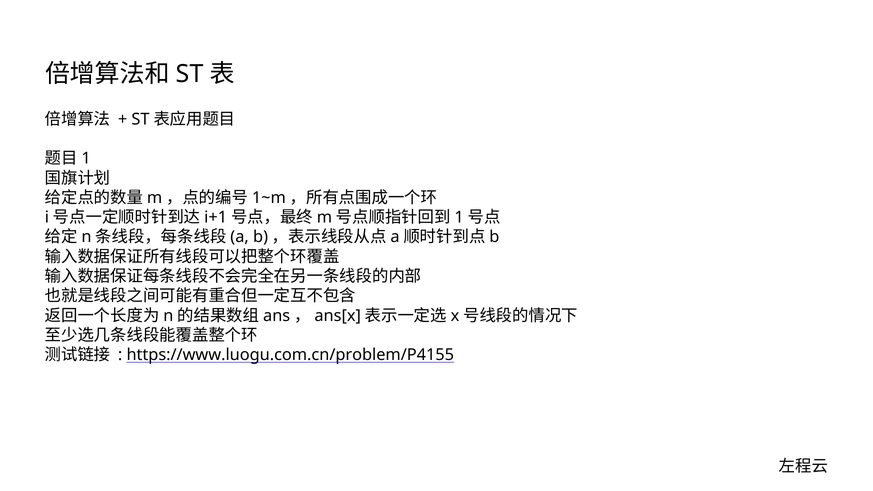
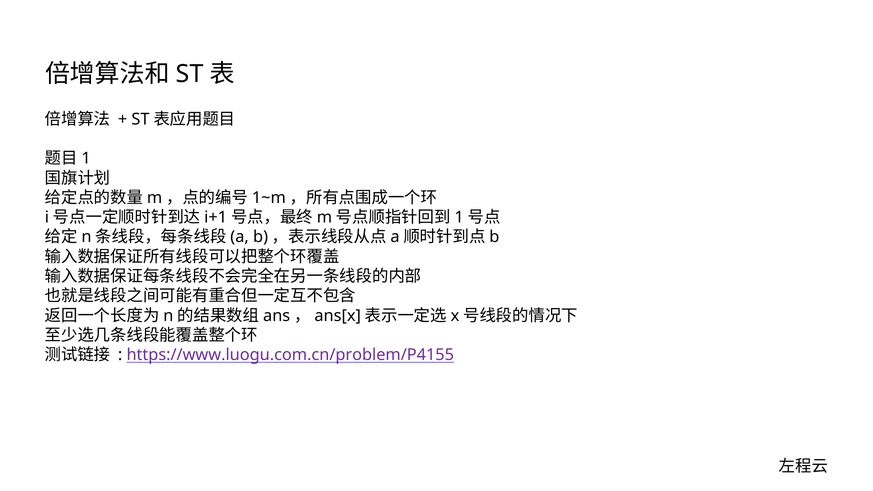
https://www.luogu.com.cn/problem/P4155 colour: black -> purple
